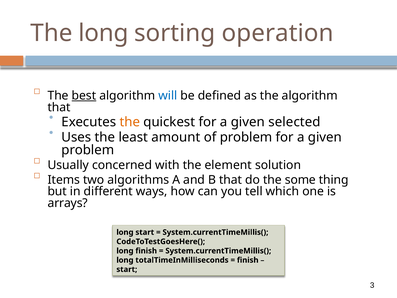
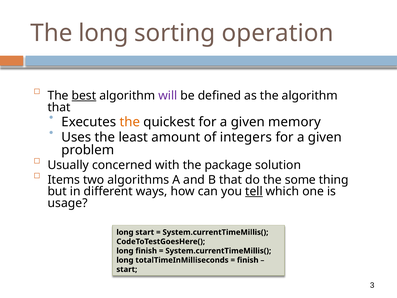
will colour: blue -> purple
selected: selected -> memory
of problem: problem -> integers
element: element -> package
tell underline: none -> present
arrays: arrays -> usage
